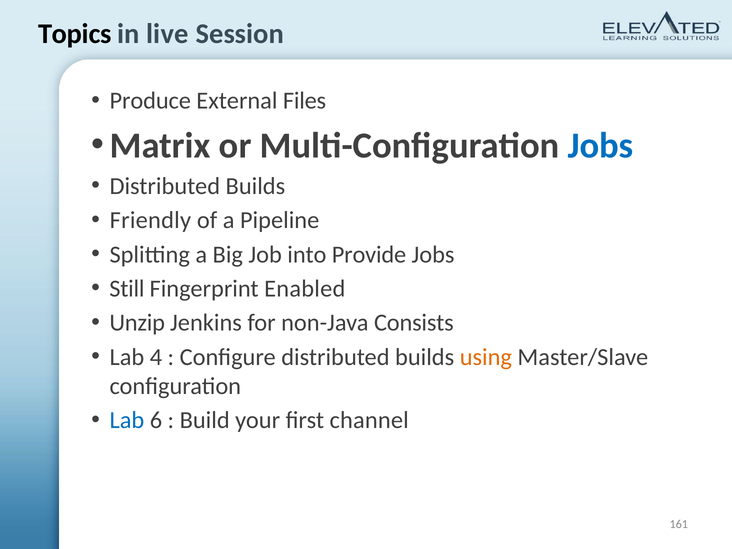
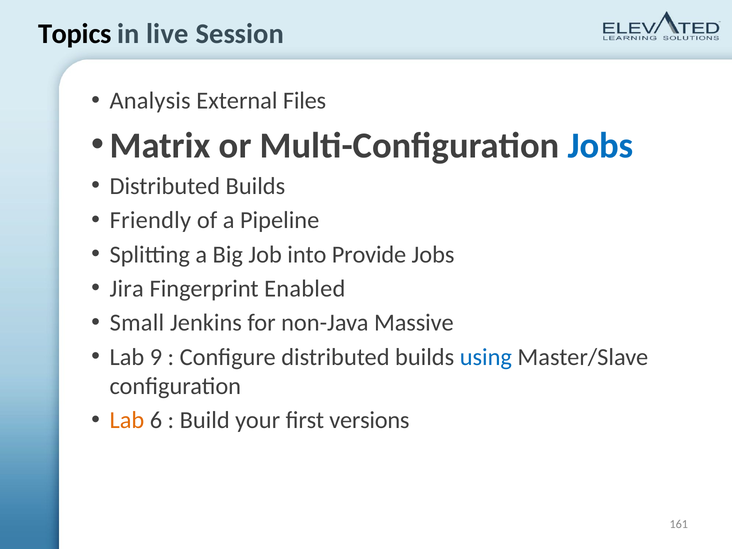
Produce: Produce -> Analysis
Still: Still -> Jira
Unzip: Unzip -> Small
Consists: Consists -> Massive
4: 4 -> 9
using colour: orange -> blue
Lab at (127, 420) colour: blue -> orange
channel: channel -> versions
